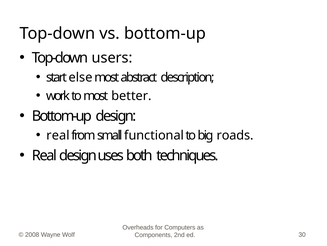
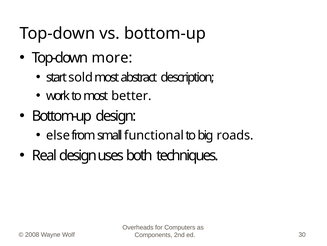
users: users -> more
else: else -> sold
real at (58, 135): real -> else
